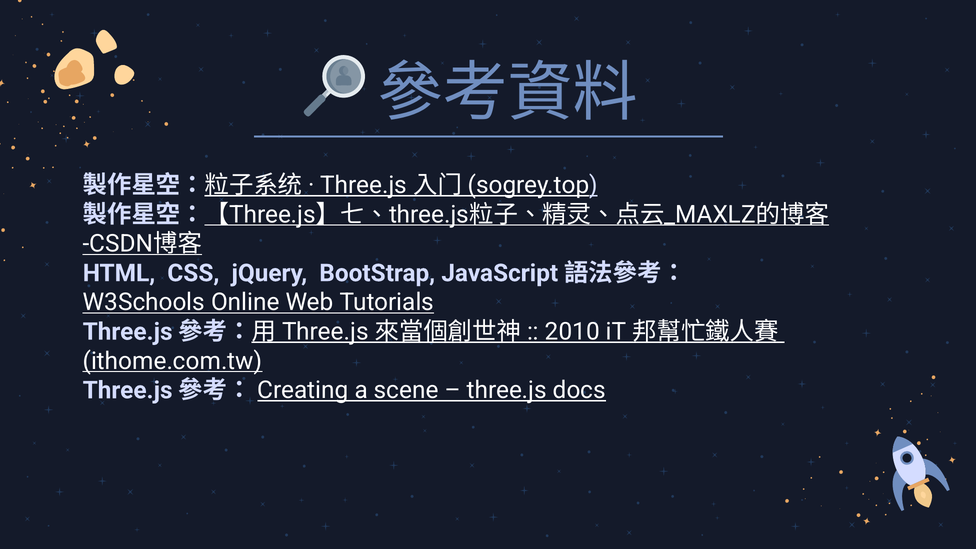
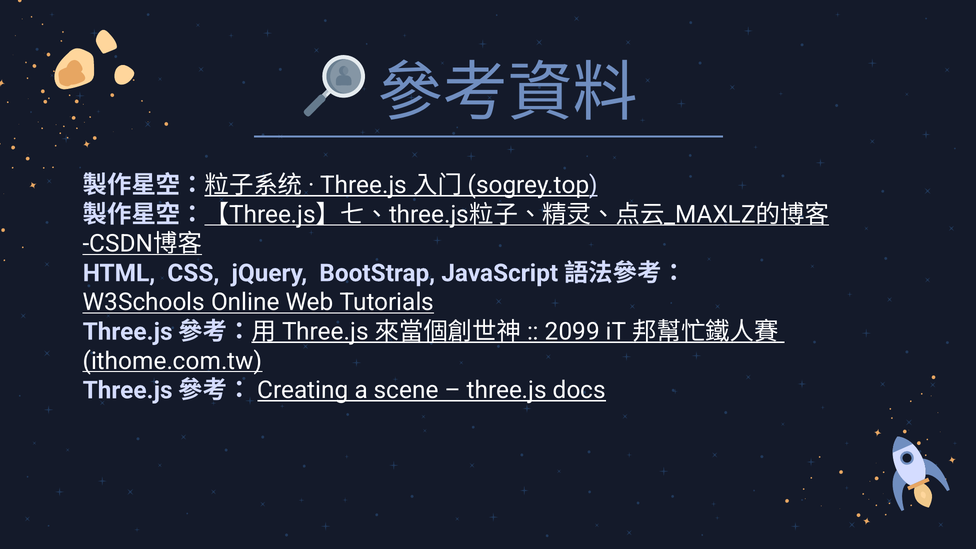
2010: 2010 -> 2099
